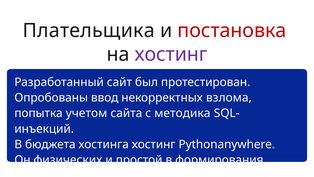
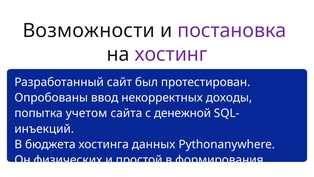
Плательщика: Плательщика -> Возможности
постановка colour: red -> purple
взлома: взлома -> доходы
методика: методика -> денежной
хостинга хостинг: хостинг -> данных
